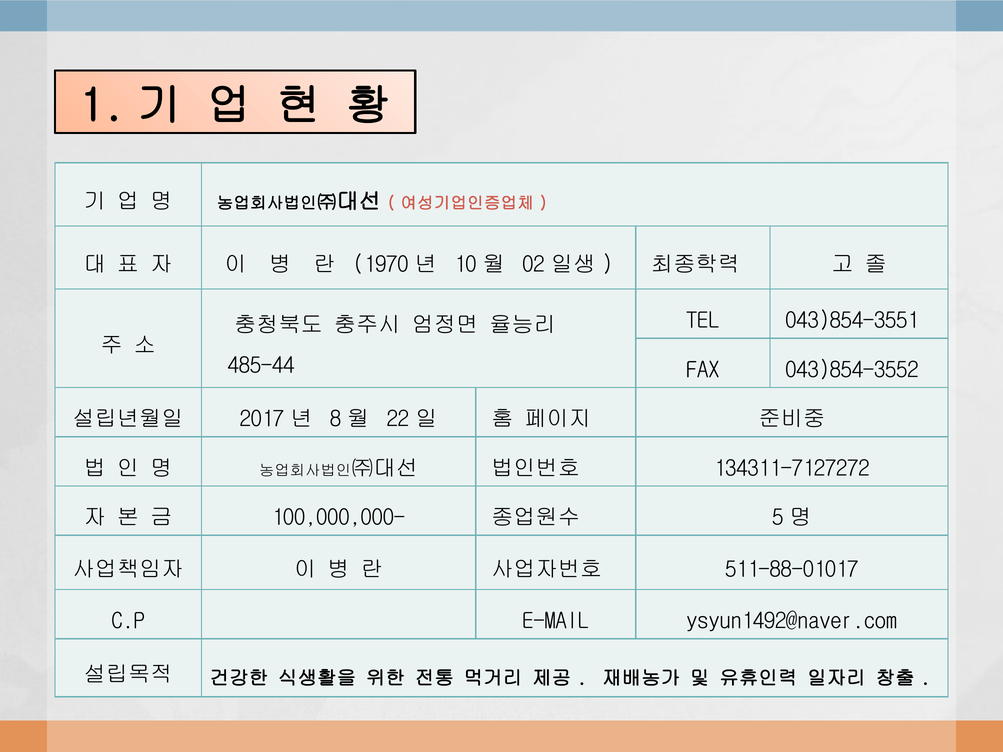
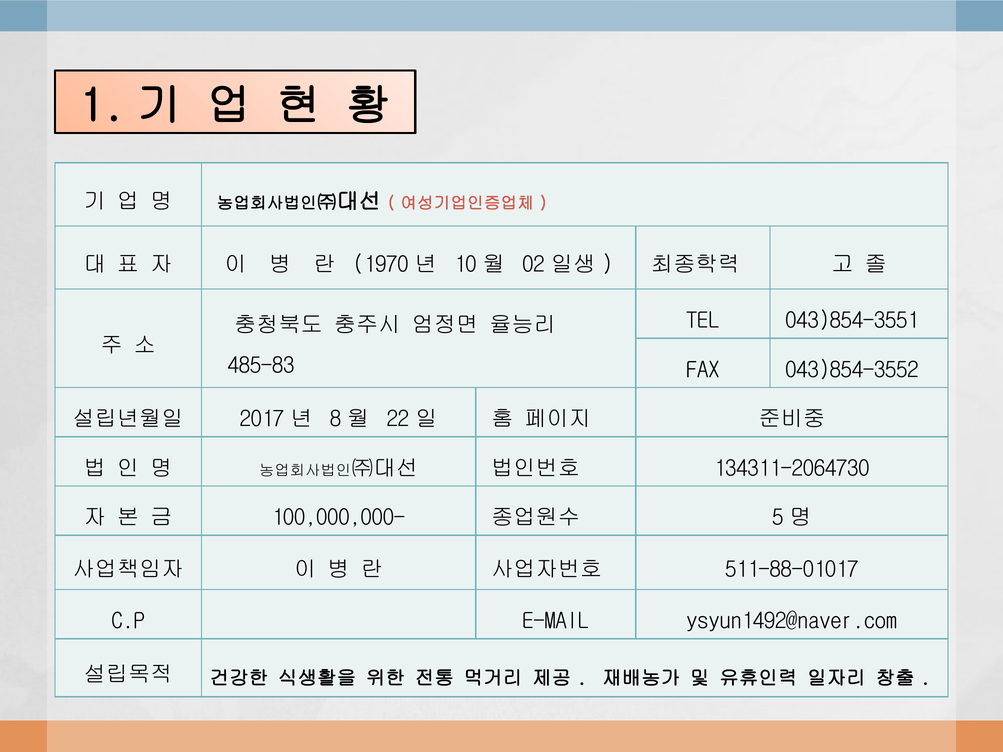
485-44: 485-44 -> 485-83
134311-7127272: 134311-7127272 -> 134311-2064730
